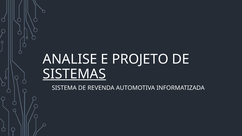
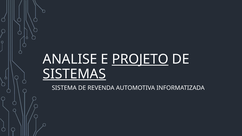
PROJETO underline: none -> present
